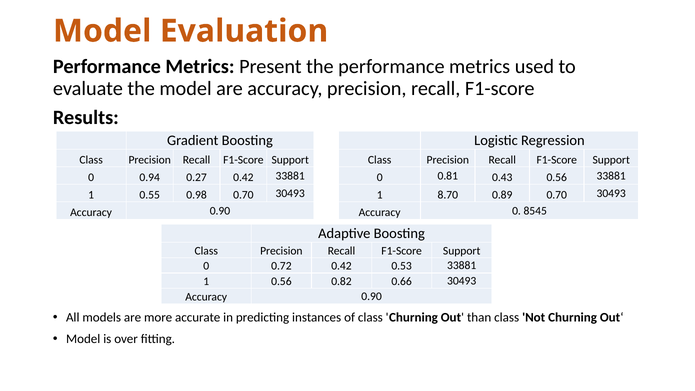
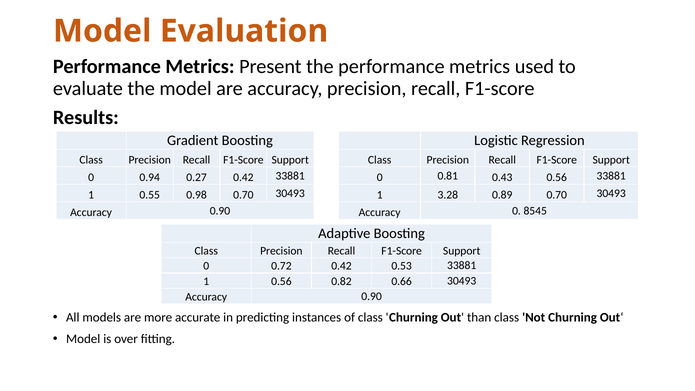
8.70: 8.70 -> 3.28
